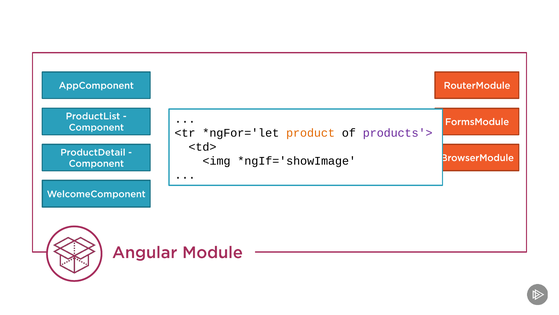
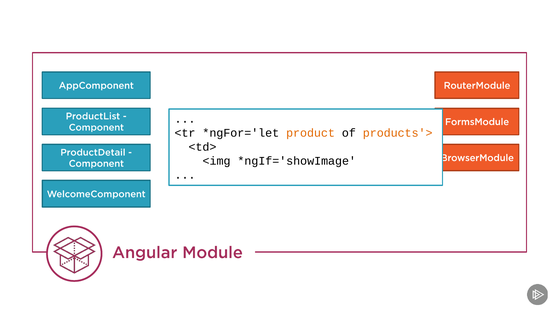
products'> colour: purple -> orange
